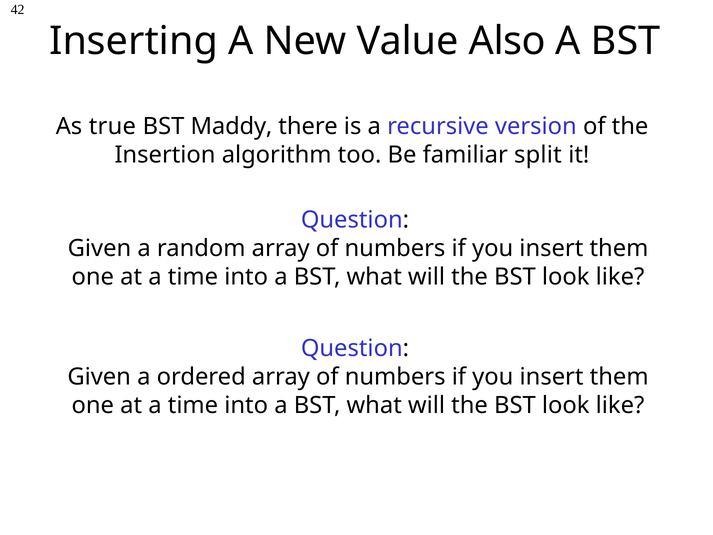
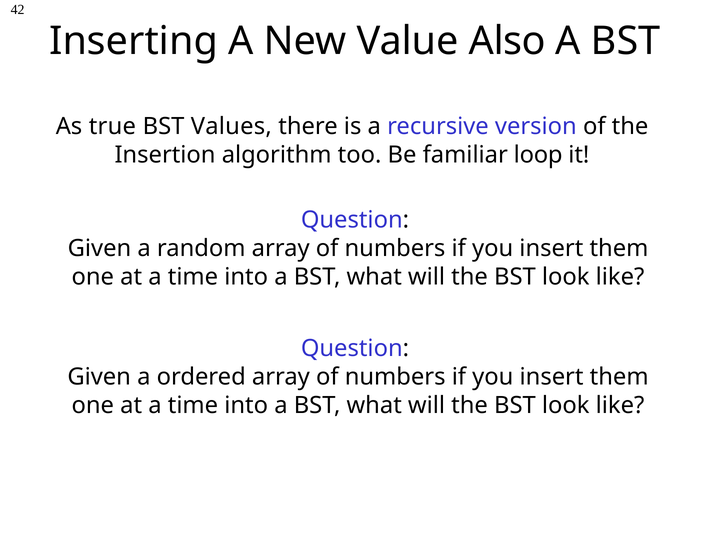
Maddy: Maddy -> Values
split: split -> loop
